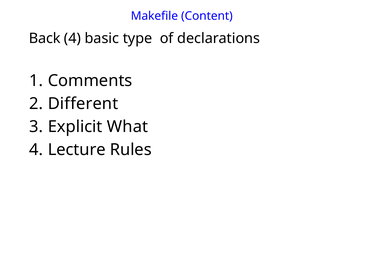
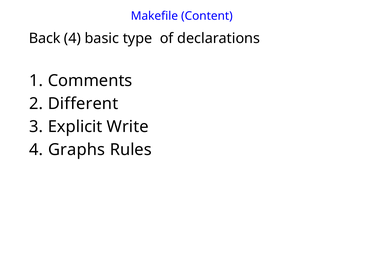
What: What -> Write
Lecture: Lecture -> Graphs
